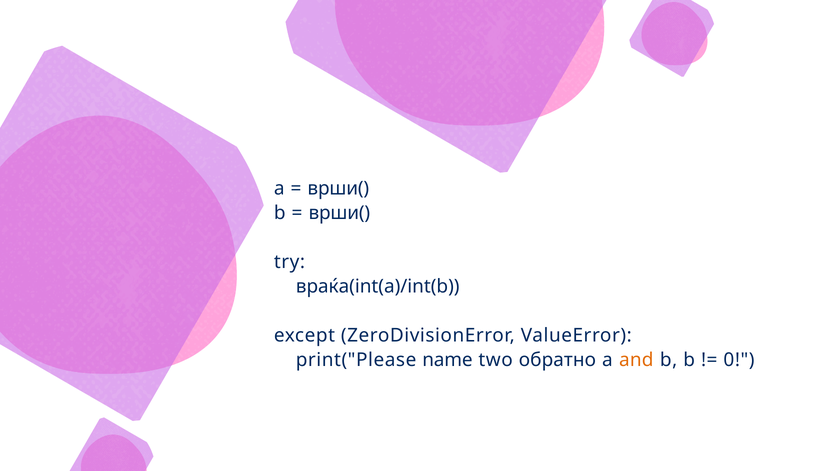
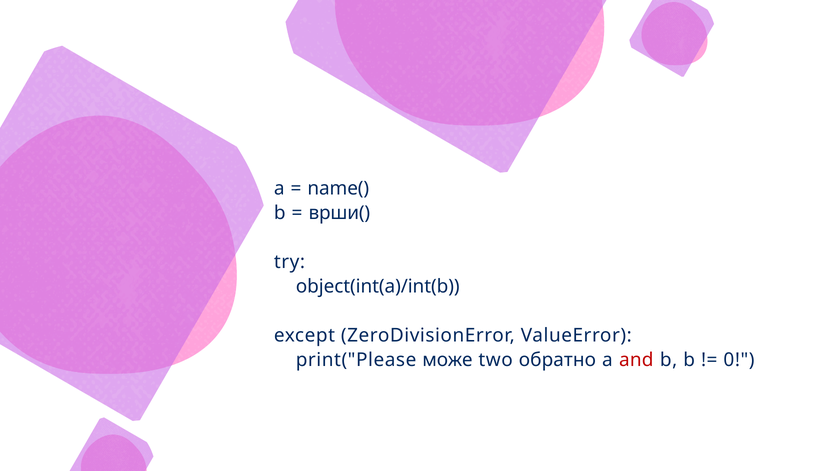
врши( at (338, 188): врши( -> name(
враќа(int(a)/int(b: враќа(int(a)/int(b -> object(int(a)/int(b
name: name -> може
and colour: orange -> red
